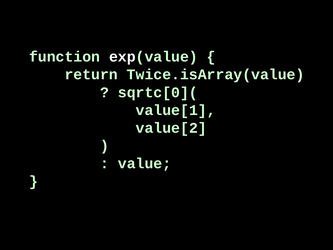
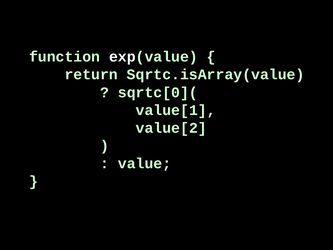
Twice.isArray(value: Twice.isArray(value -> Sqrtc.isArray(value
